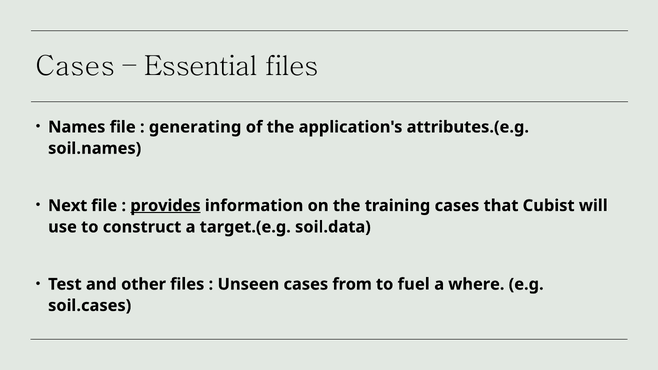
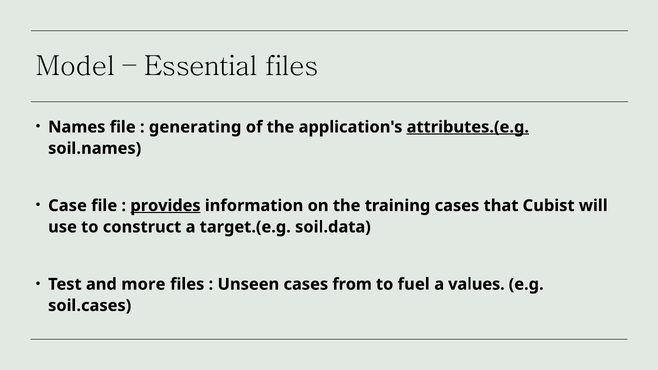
Cases at (75, 66): Cases -> Model
attributes.(e.g underline: none -> present
Next: Next -> Case
other: other -> more
where: where -> values
